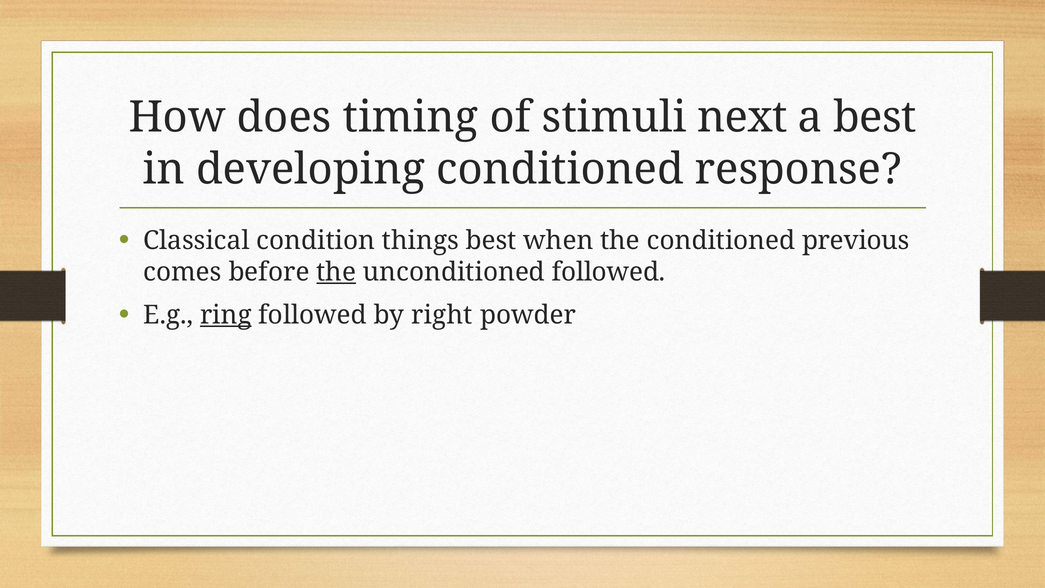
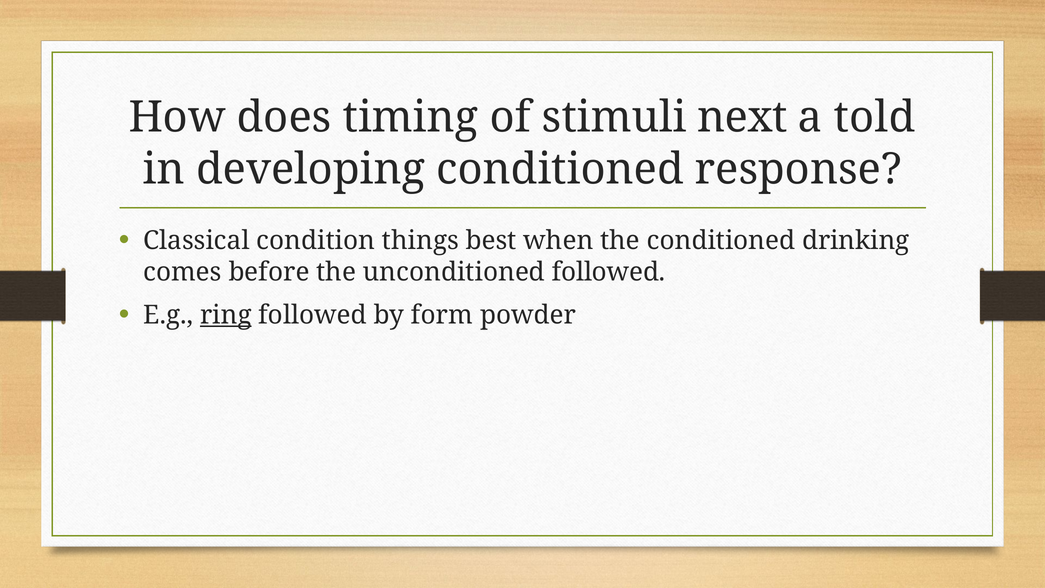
a best: best -> told
previous: previous -> drinking
the at (336, 272) underline: present -> none
right: right -> form
